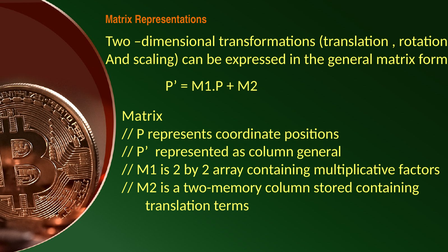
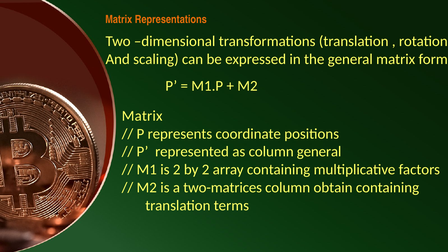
two-memory: two-memory -> two-matrices
stored: stored -> obtain
